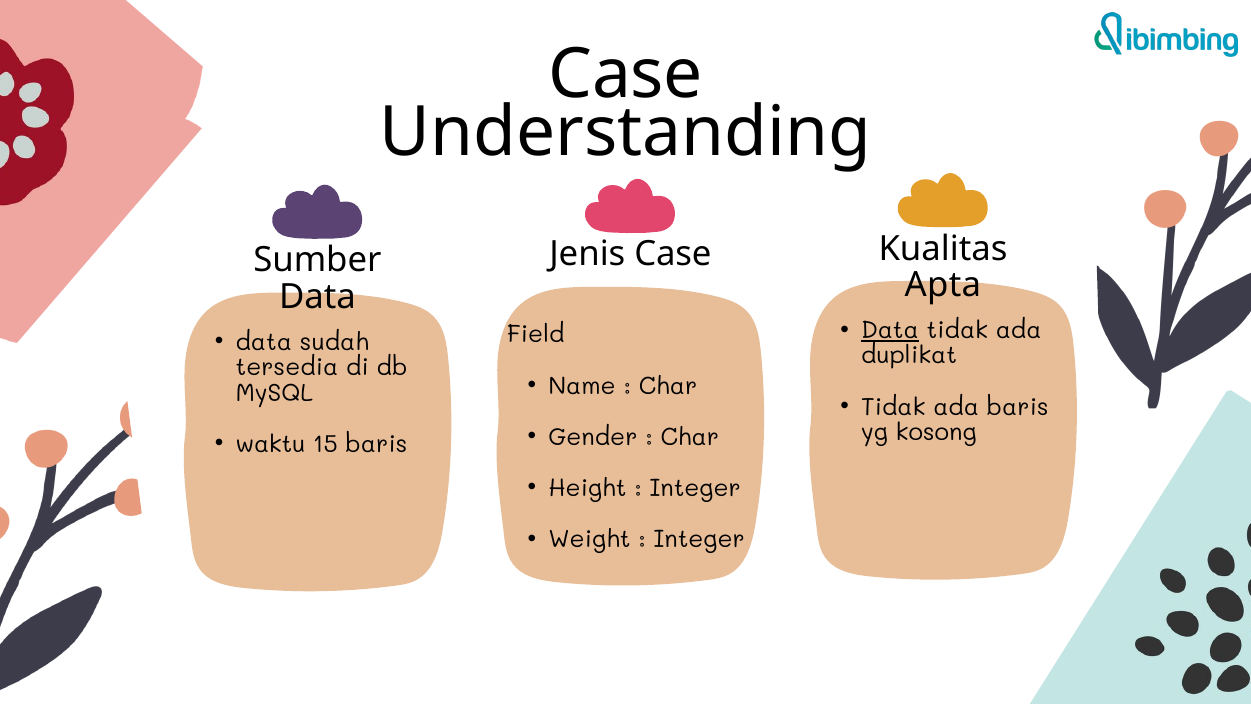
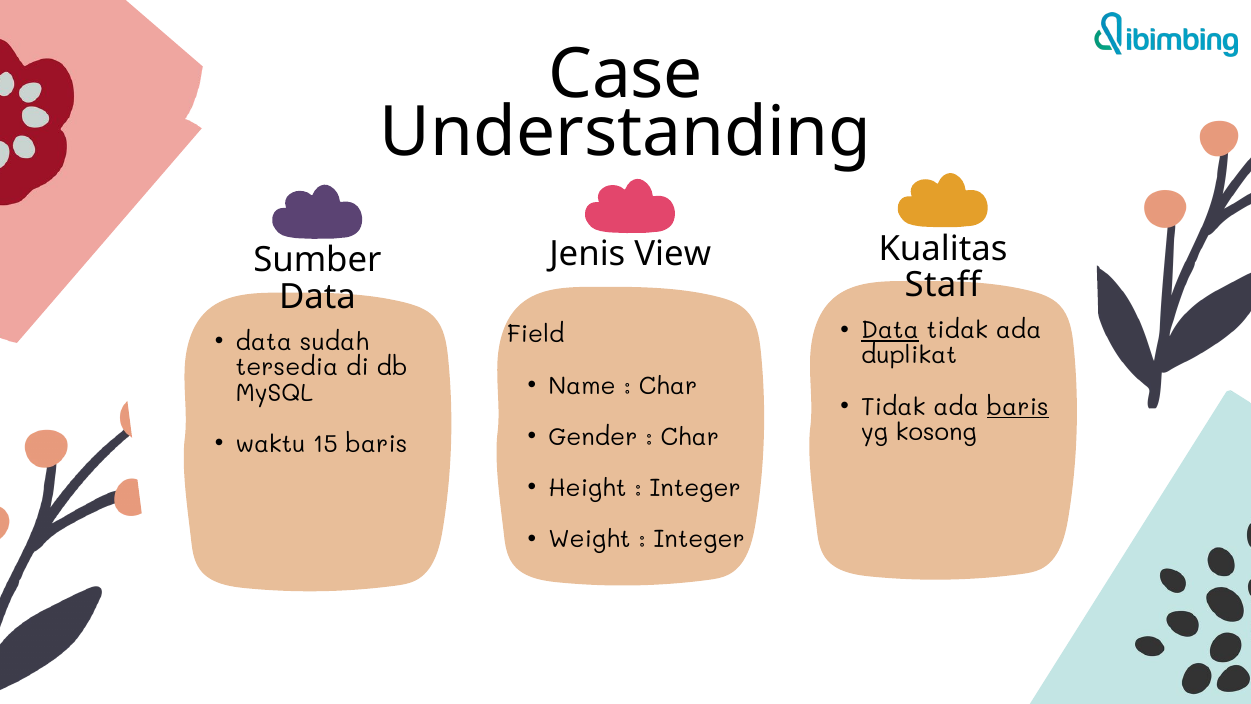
Jenis Case: Case -> View
Apta: Apta -> Staff
baris at (1018, 407) underline: none -> present
